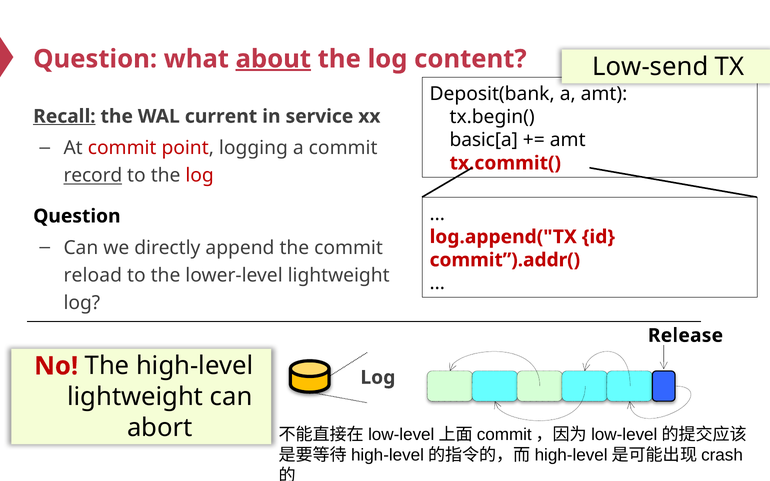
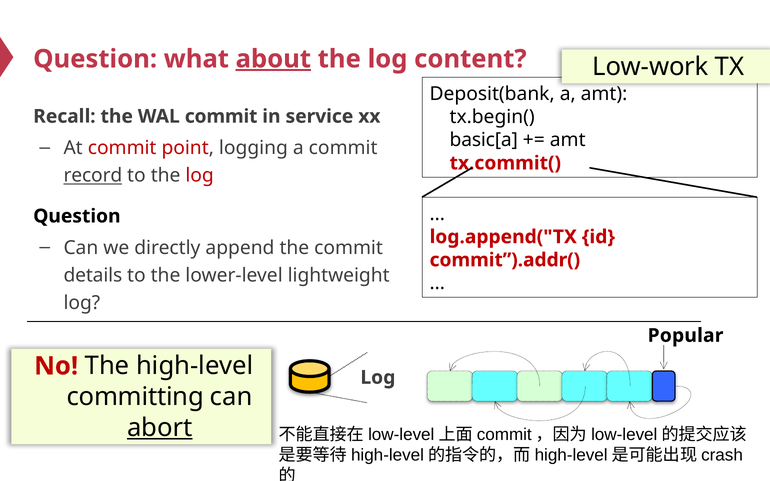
Low-send: Low-send -> Low-work
Recall underline: present -> none
WAL current: current -> commit
reload: reload -> details
Release: Release -> Popular
lightweight at (135, 397): lightweight -> committing
abort underline: none -> present
